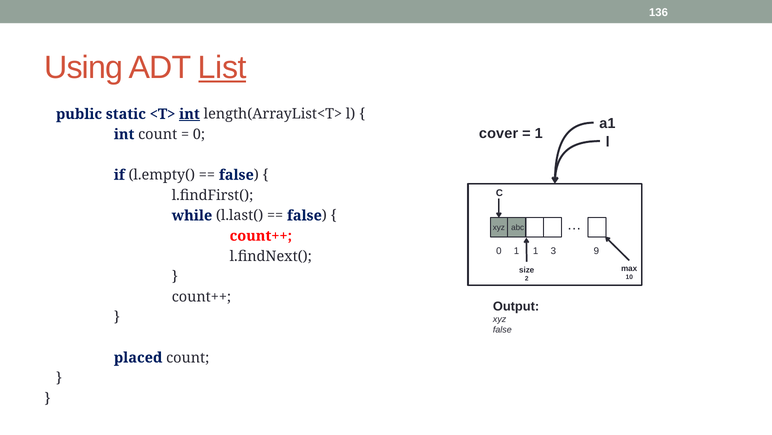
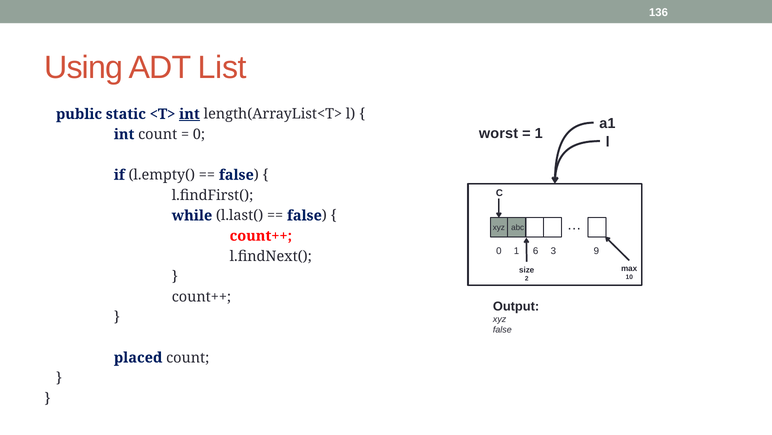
List underline: present -> none
cover: cover -> worst
1 1: 1 -> 6
